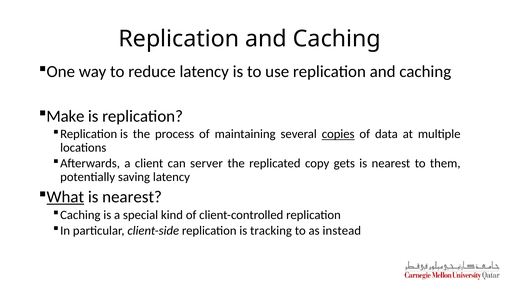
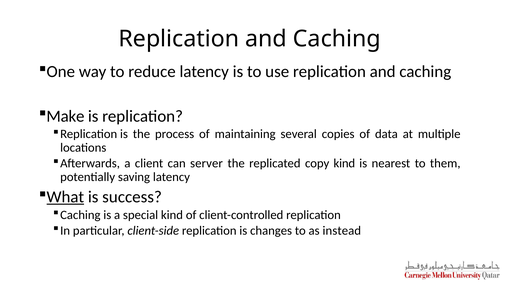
copies underline: present -> none
copy gets: gets -> kind
nearest at (132, 197): nearest -> success
tracking: tracking -> changes
